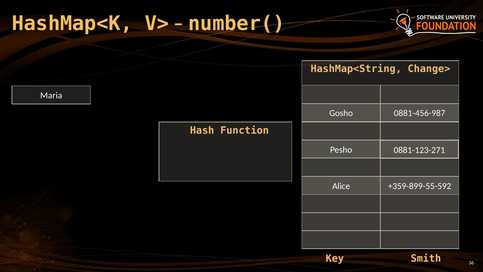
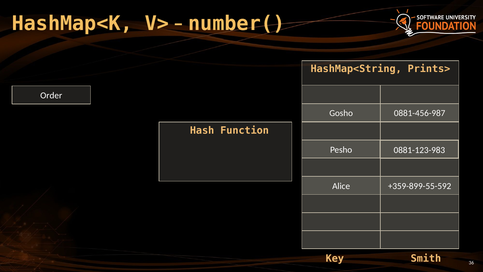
Change>: Change> -> Prints>
Maria: Maria -> Order
0881-123-271: 0881-123-271 -> 0881-123-983
